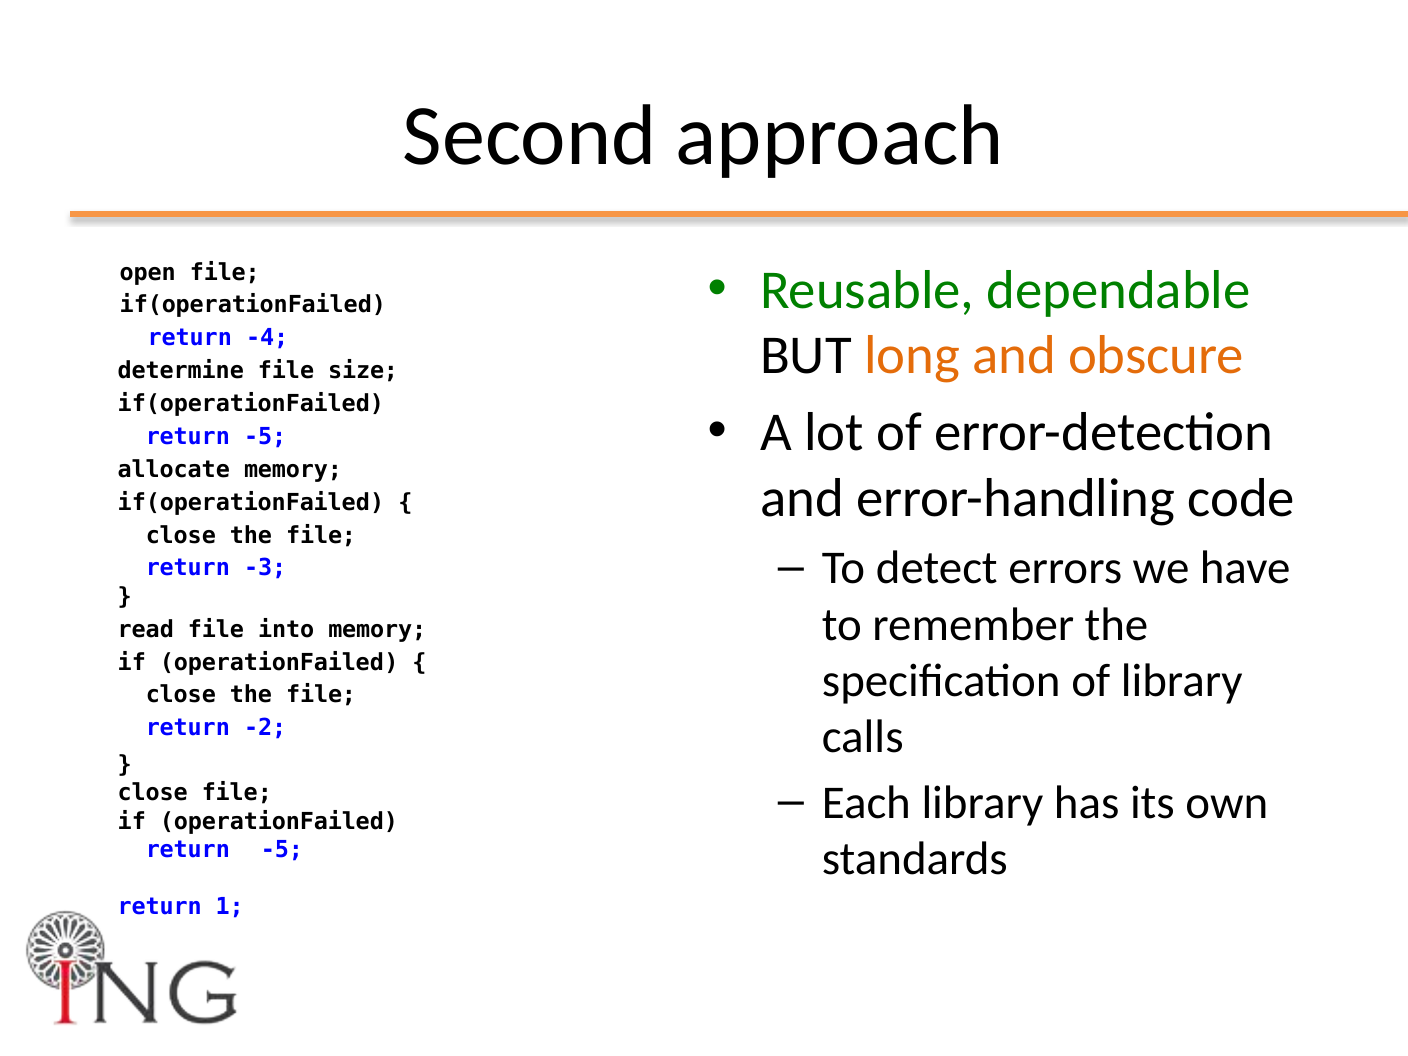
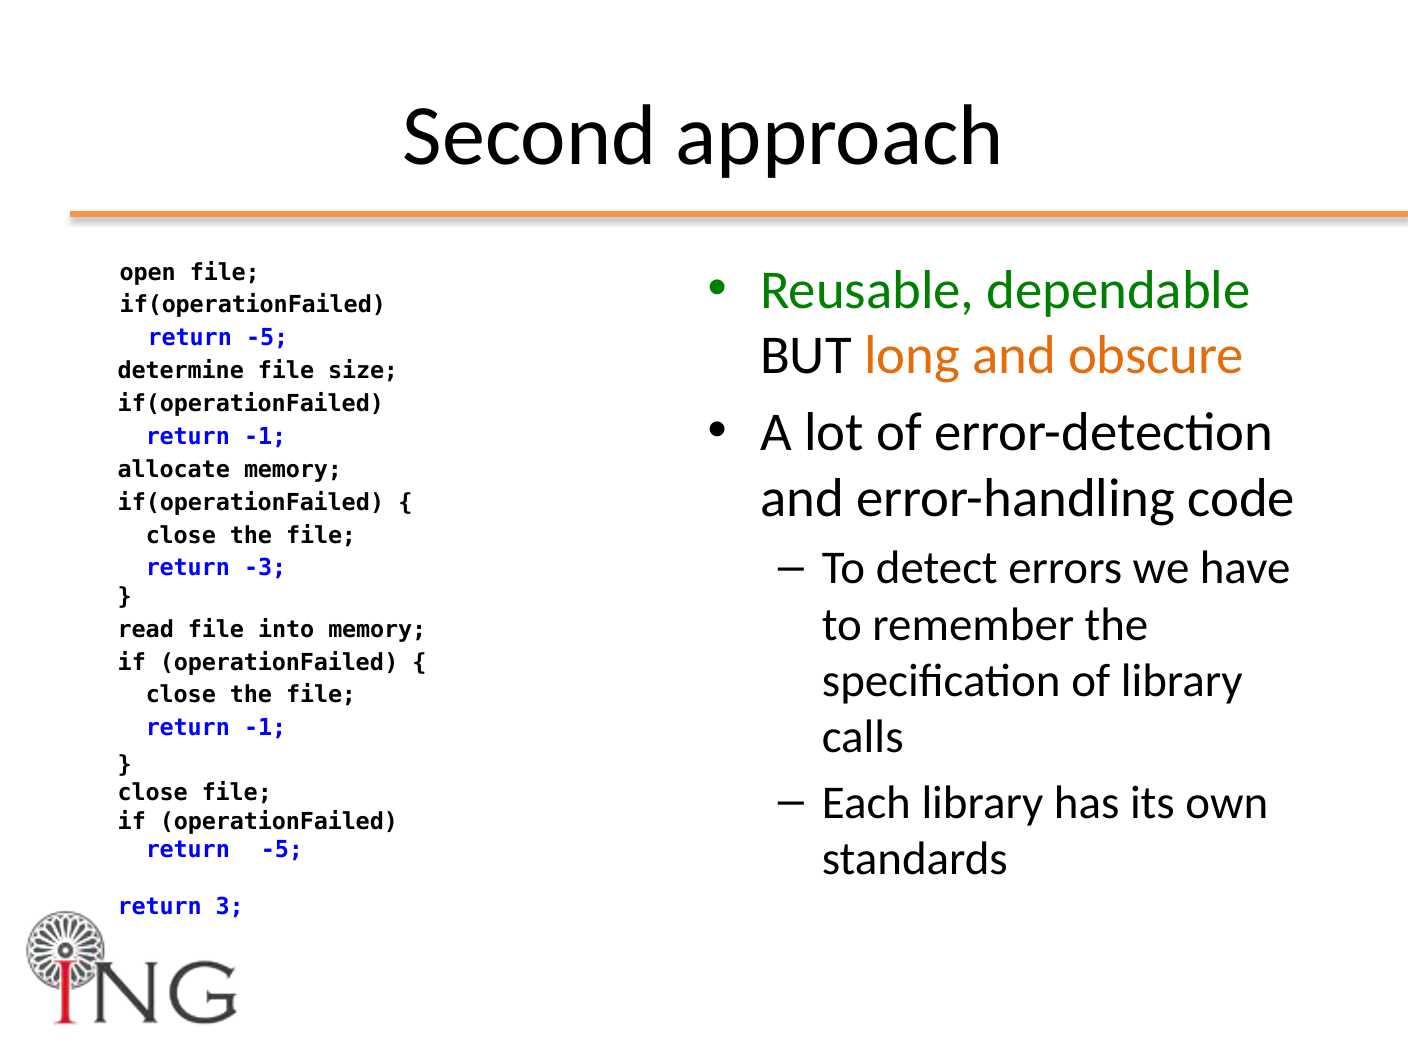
-4 at (267, 338): -4 -> -5
-5 at (265, 437): -5 -> -1
-2 at (265, 728): -2 -> -1
1: 1 -> 3
